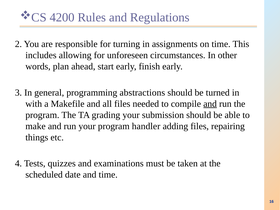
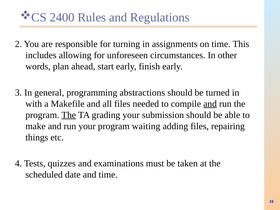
4200: 4200 -> 2400
The at (69, 115) underline: none -> present
handler: handler -> waiting
